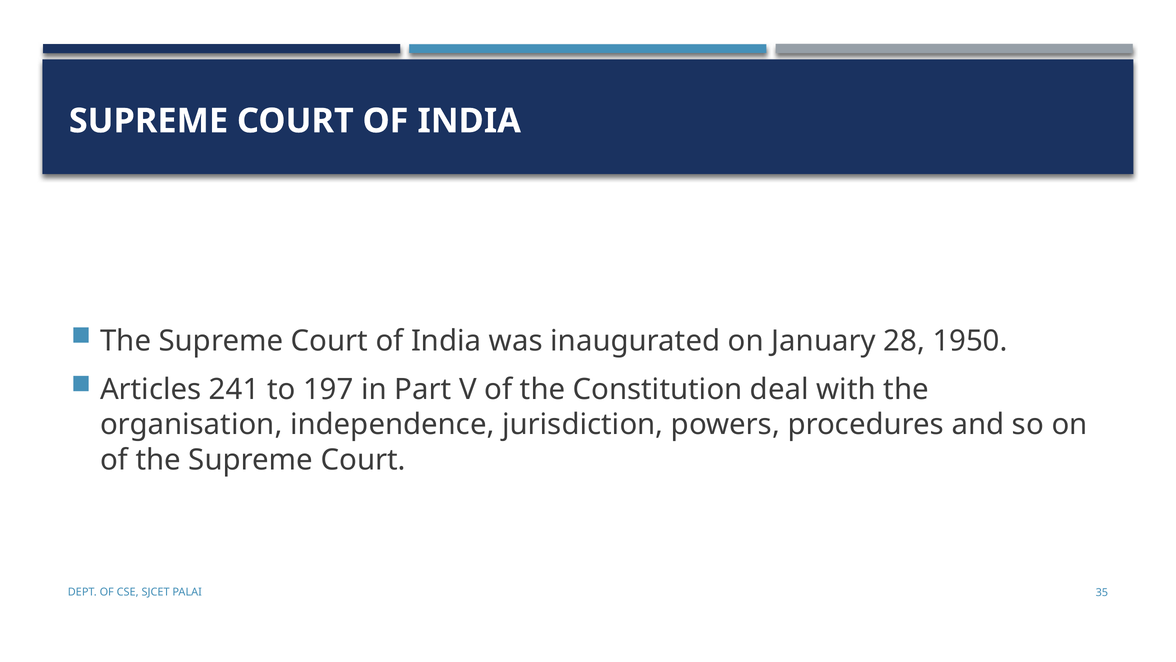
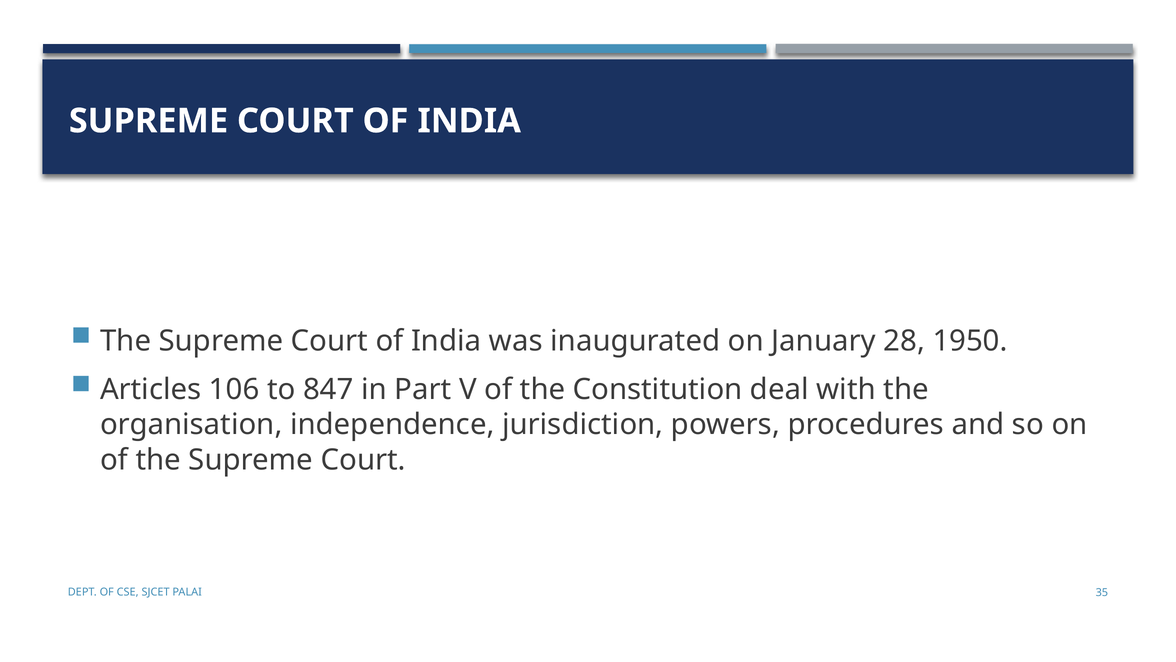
241: 241 -> 106
197: 197 -> 847
